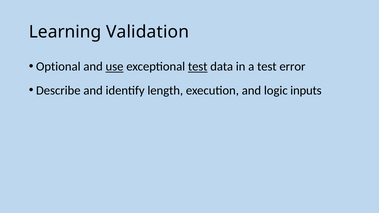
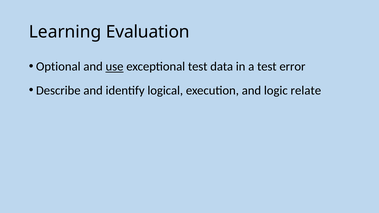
Validation: Validation -> Evaluation
test at (198, 67) underline: present -> none
length: length -> logical
inputs: inputs -> relate
